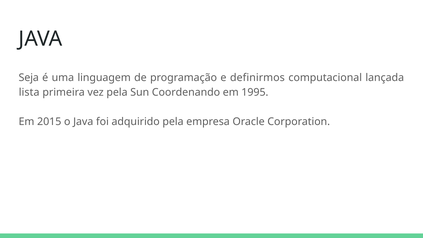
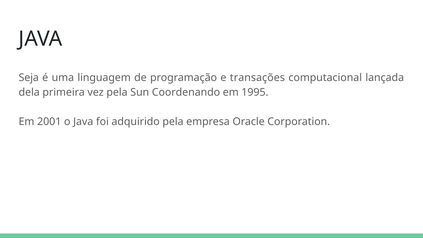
definirmos: definirmos -> transações
lista: lista -> dela
2015: 2015 -> 2001
